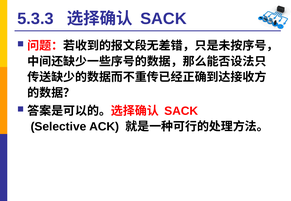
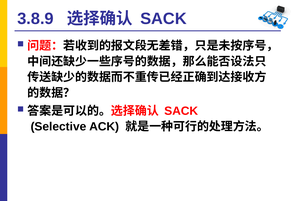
5.3.3: 5.3.3 -> 3.8.9
